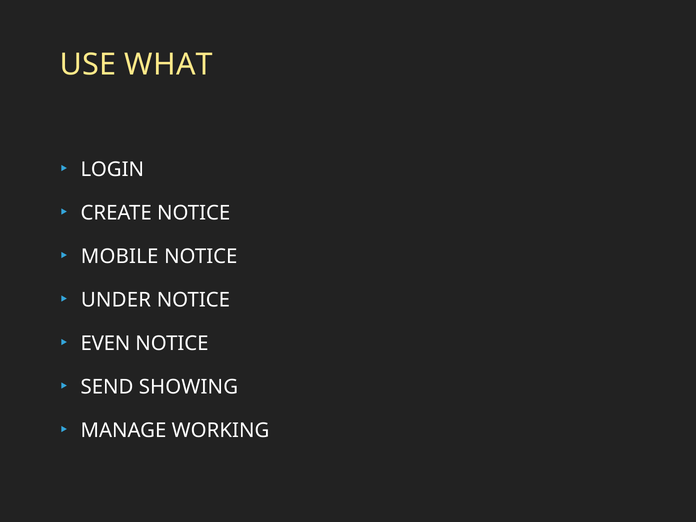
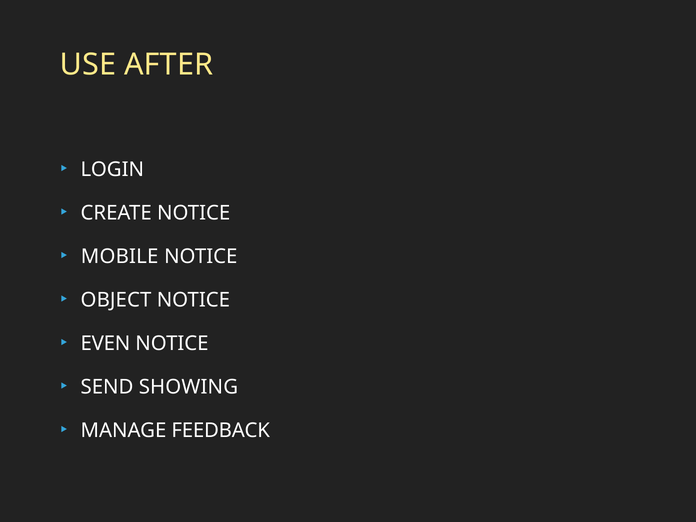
WHAT: WHAT -> AFTER
UNDER: UNDER -> OBJECT
WORKING: WORKING -> FEEDBACK
